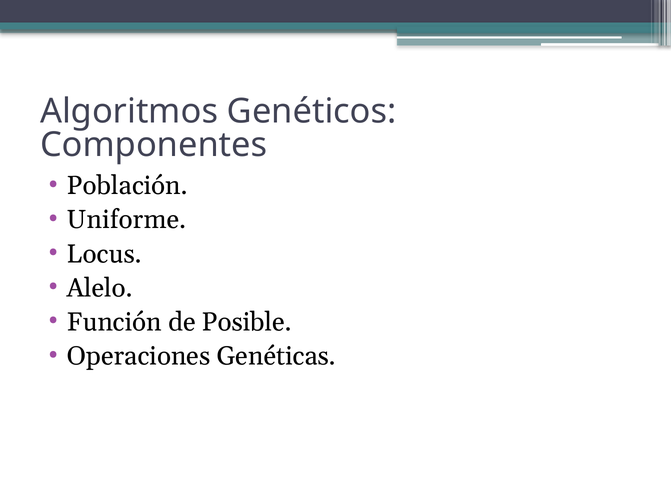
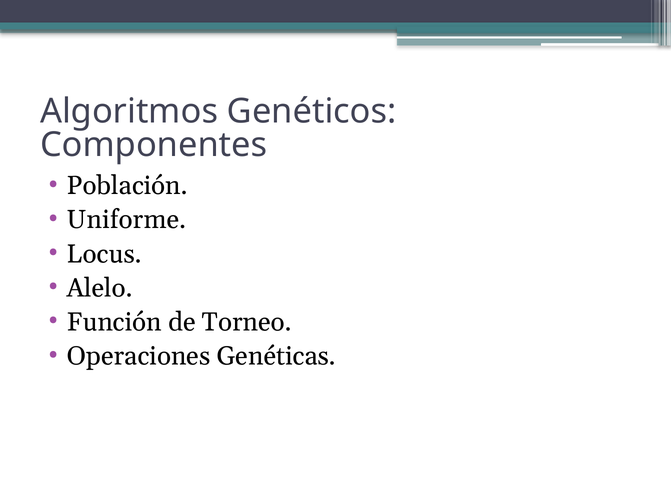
Posible: Posible -> Torneo
